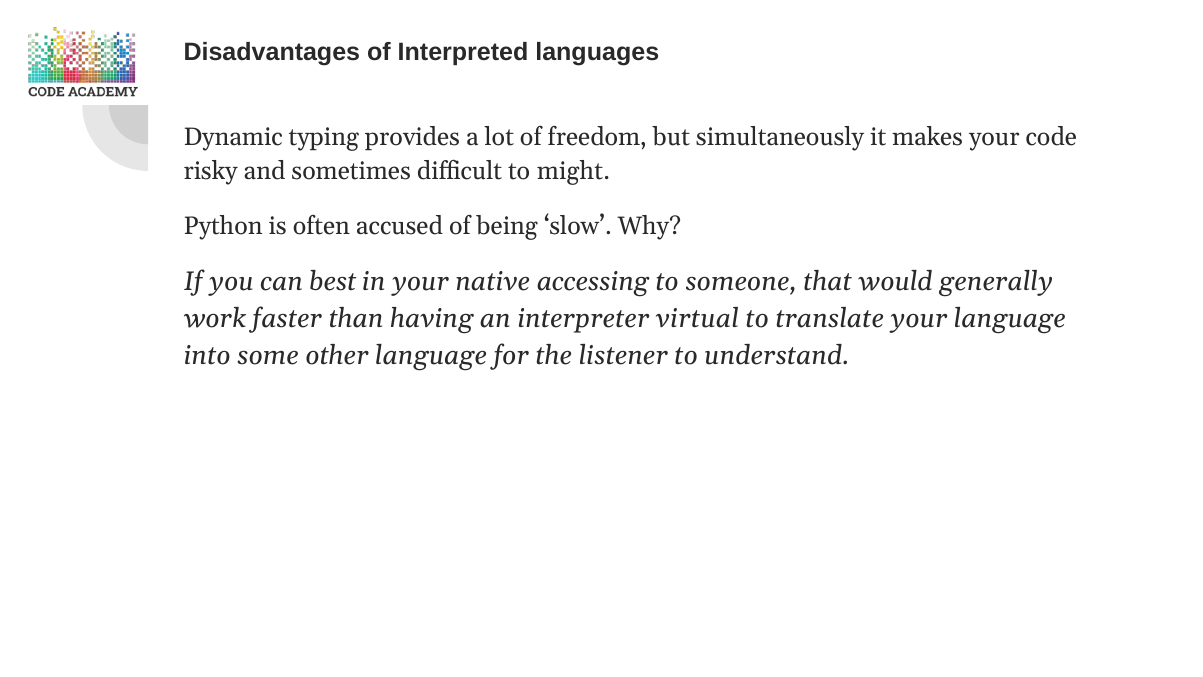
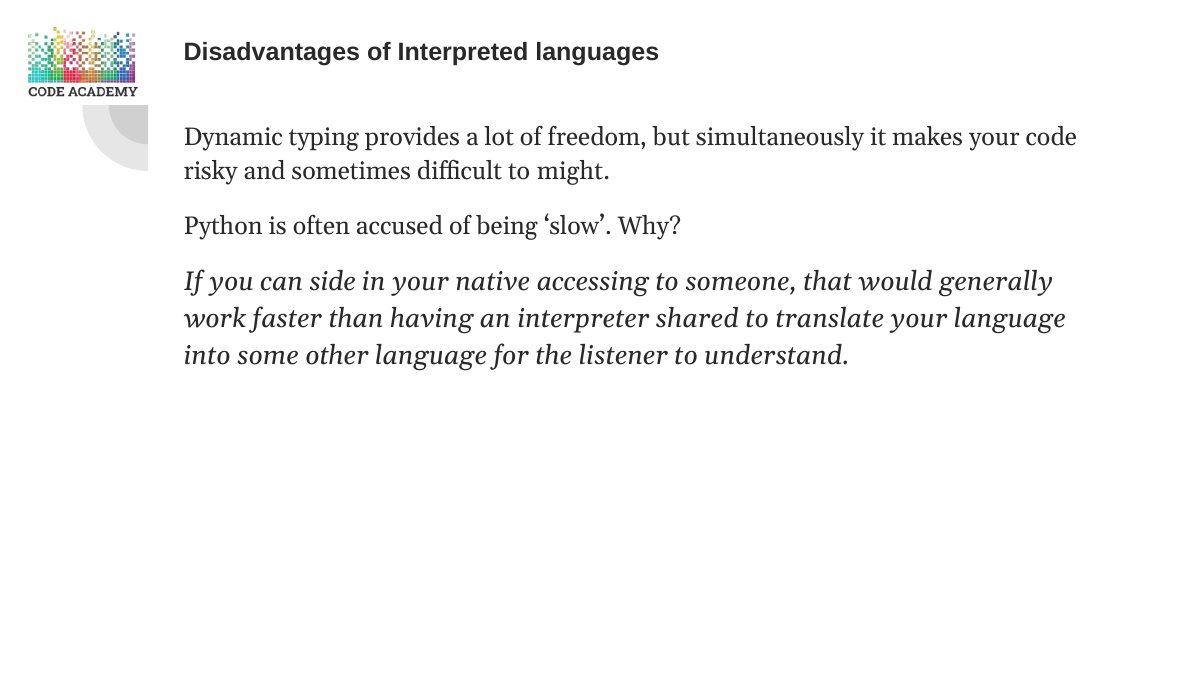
best: best -> side
virtual: virtual -> shared
